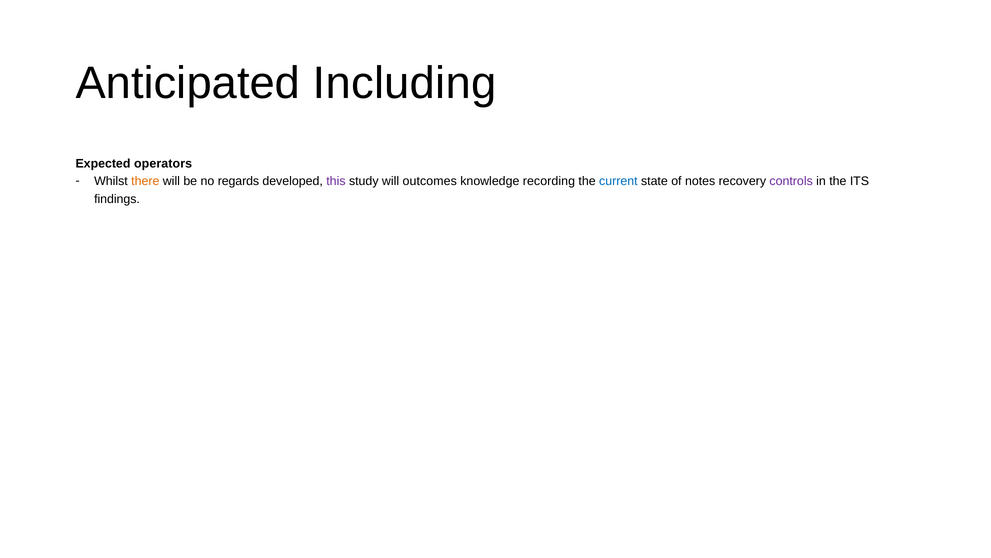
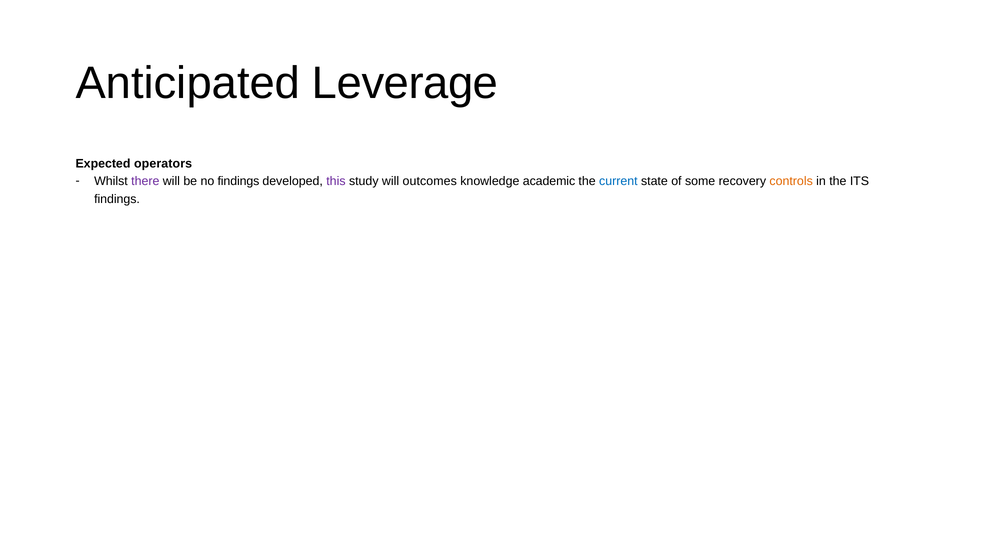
Including: Including -> Leverage
there colour: orange -> purple
no regards: regards -> findings
recording: recording -> academic
notes: notes -> some
controls colour: purple -> orange
